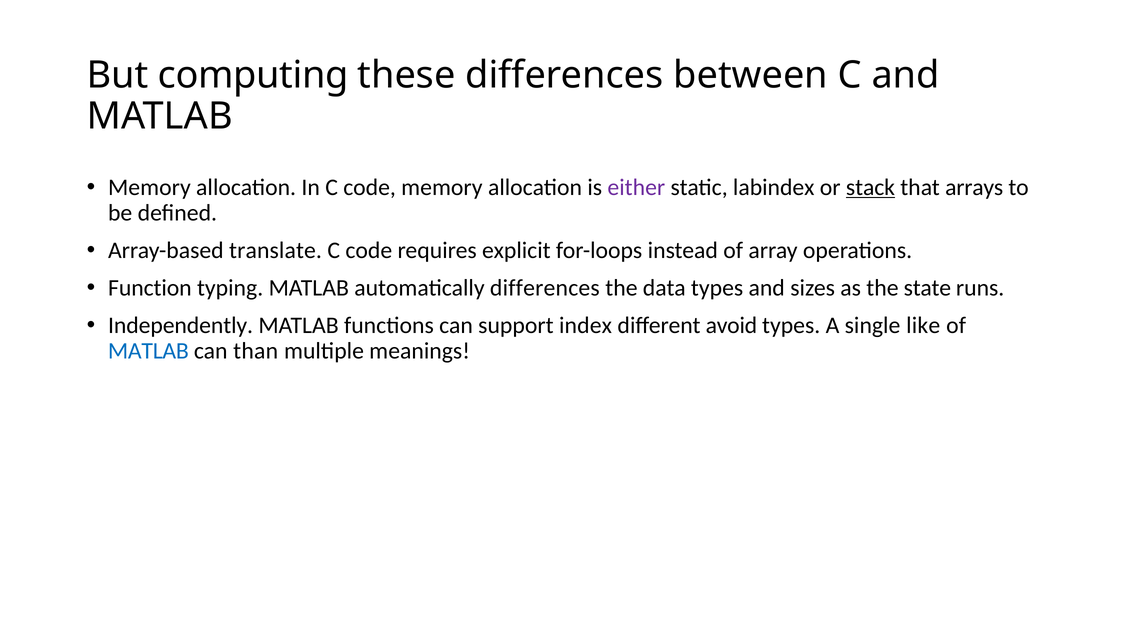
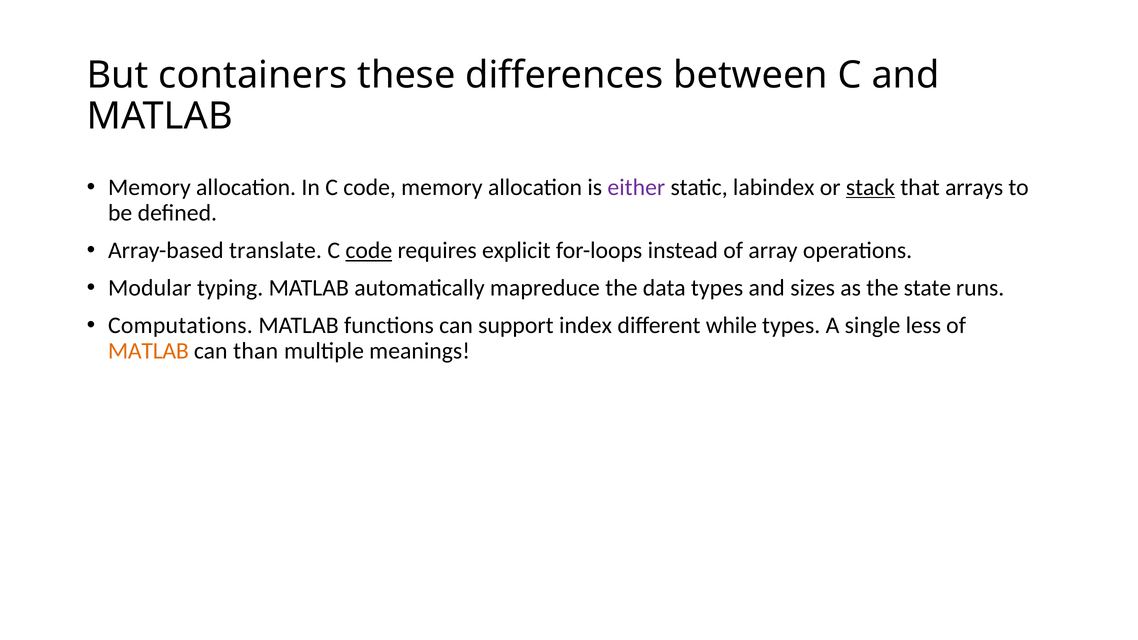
computing: computing -> containers
code at (369, 250) underline: none -> present
Function: Function -> Modular
automatically differences: differences -> mapreduce
Independently: Independently -> Computations
avoid: avoid -> while
like: like -> less
MATLAB at (148, 351) colour: blue -> orange
